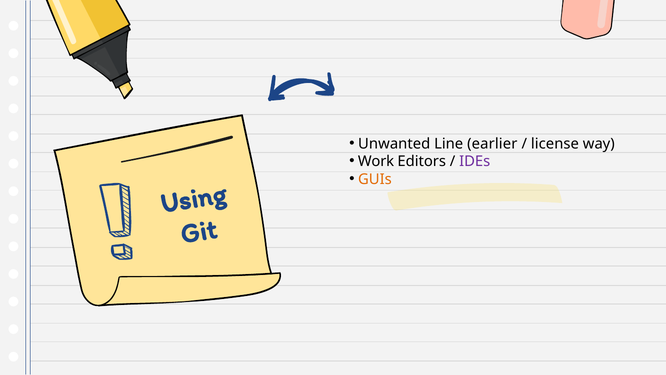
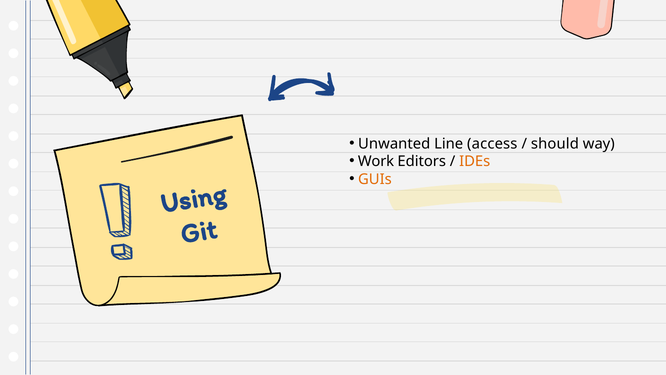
earlier: earlier -> access
license: license -> should
IDEs colour: purple -> orange
